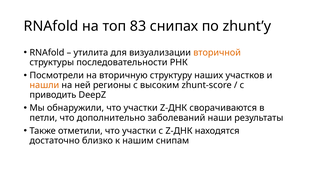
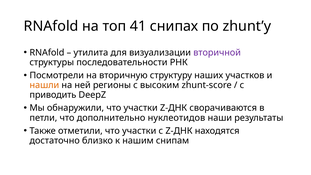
83: 83 -> 41
вторичной colour: orange -> purple
заболеваний: заболеваний -> нуклеотидов
